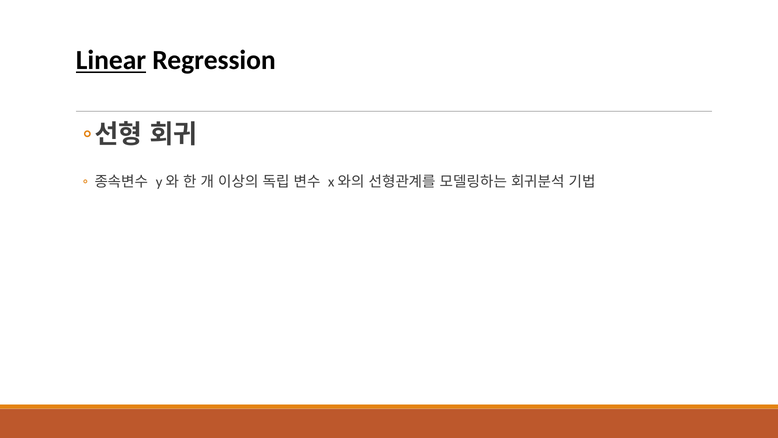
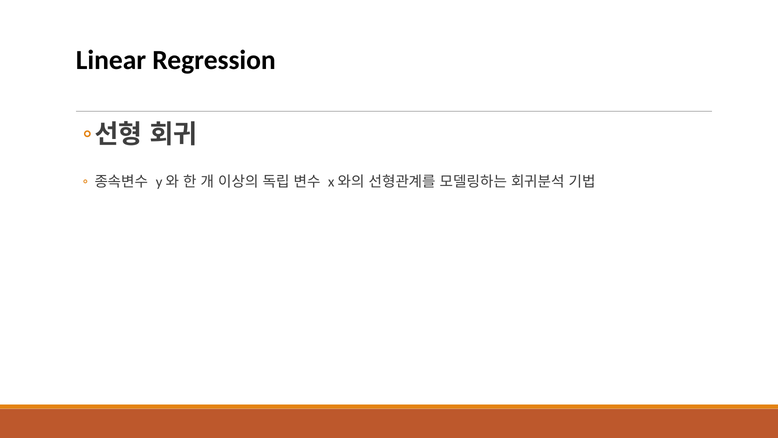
Linear underline: present -> none
